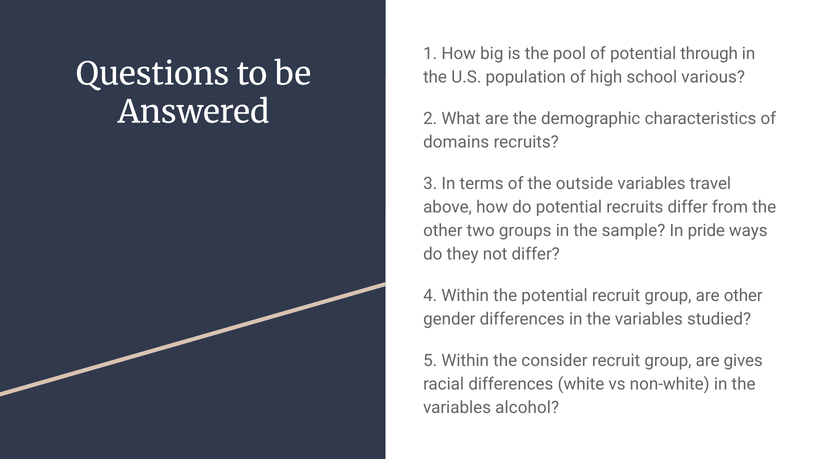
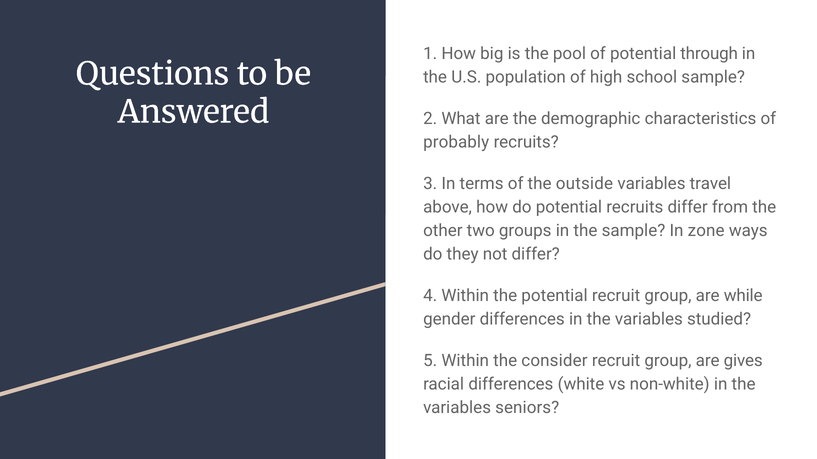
school various: various -> sample
domains: domains -> probably
pride: pride -> zone
are other: other -> while
alcohol: alcohol -> seniors
